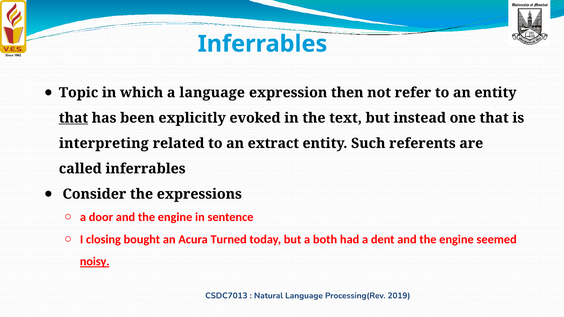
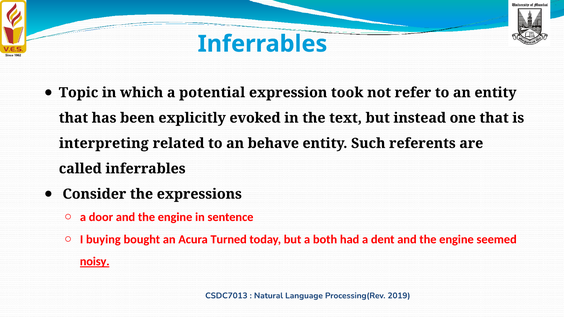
a language: language -> potential
then: then -> took
that at (73, 118) underline: present -> none
extract: extract -> behave
closing: closing -> buying
